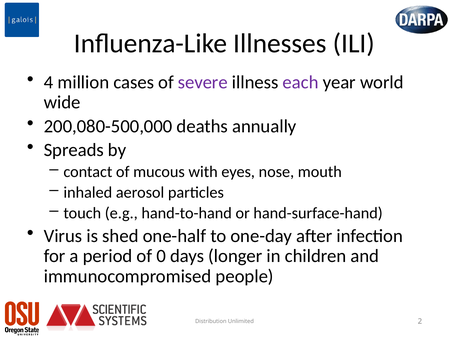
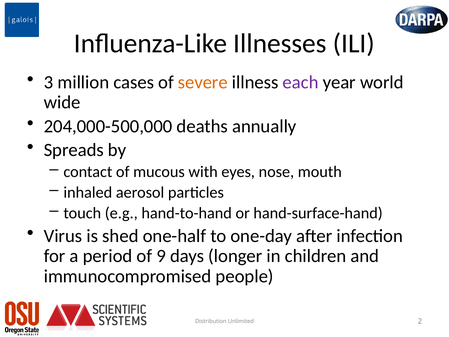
4: 4 -> 3
severe colour: purple -> orange
200,080-500,000: 200,080-500,000 -> 204,000-500,000
0: 0 -> 9
